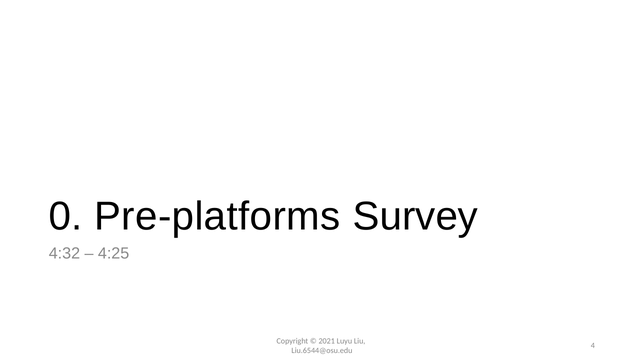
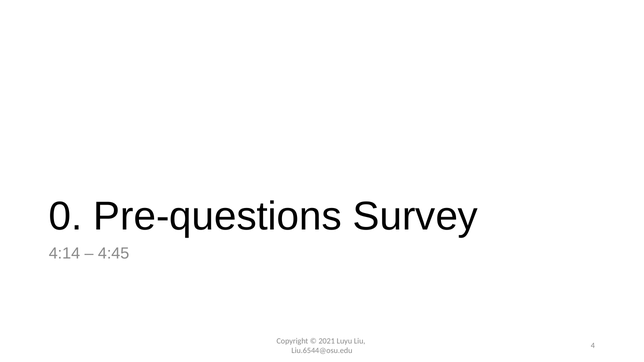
Pre-platforms: Pre-platforms -> Pre-questions
4:32: 4:32 -> 4:14
4:25: 4:25 -> 4:45
